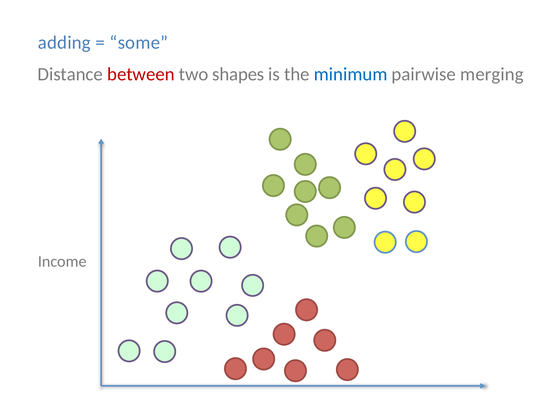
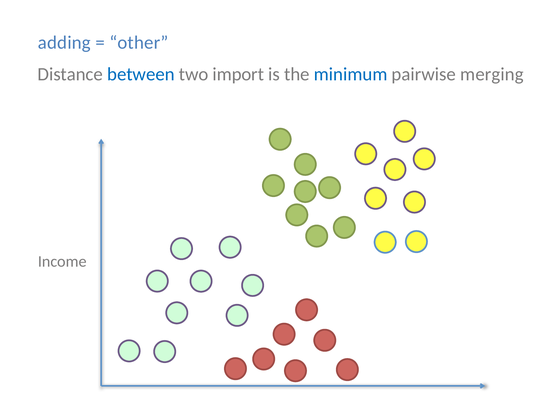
some: some -> other
between colour: red -> blue
shapes: shapes -> import
